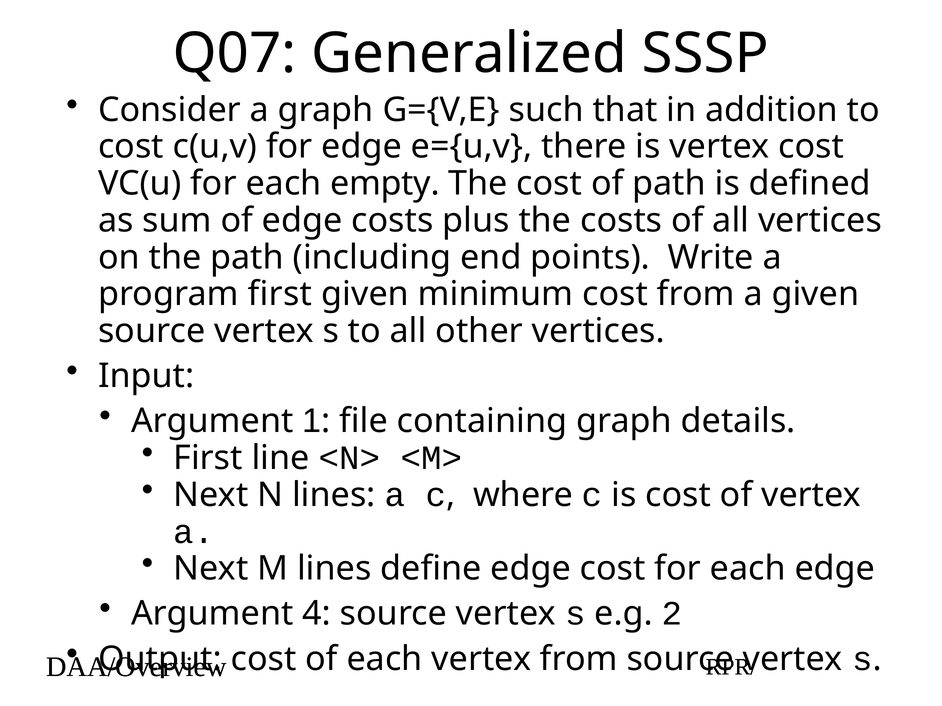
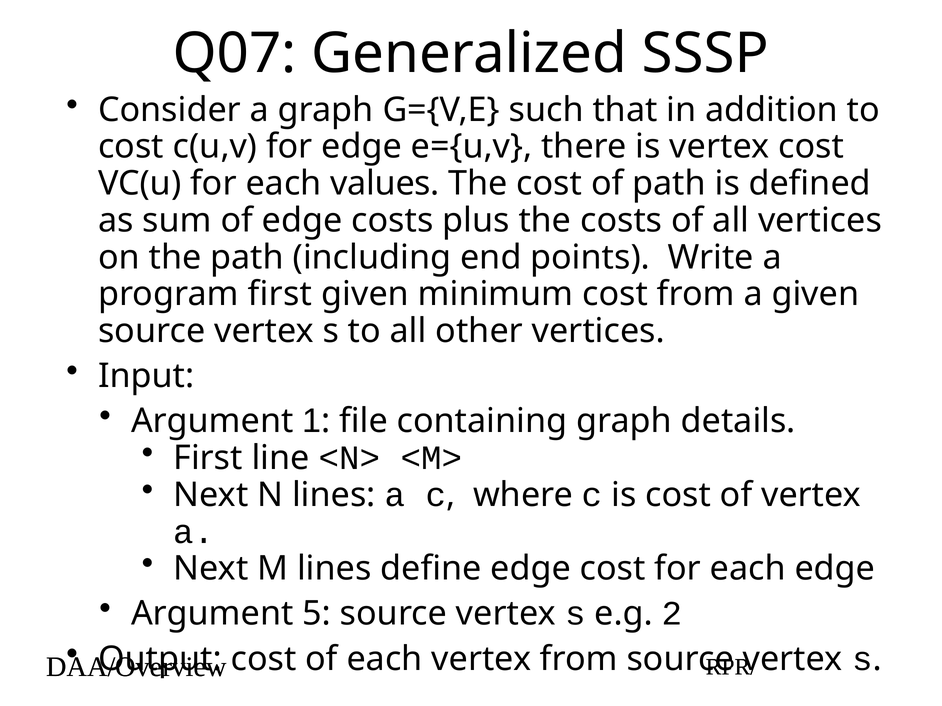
empty: empty -> values
4: 4 -> 5
